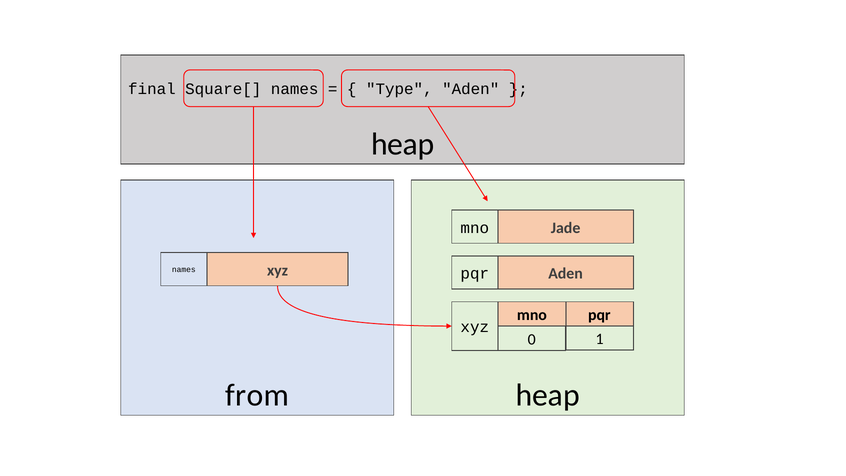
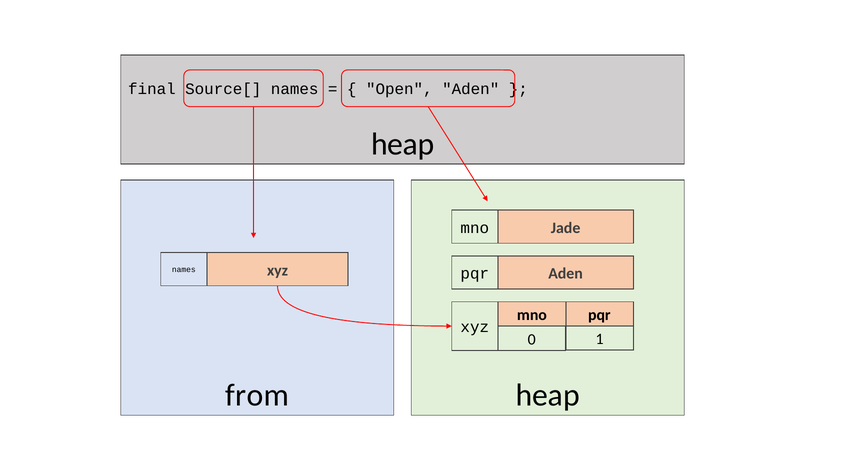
Square[: Square[ -> Source[
Type: Type -> Open
